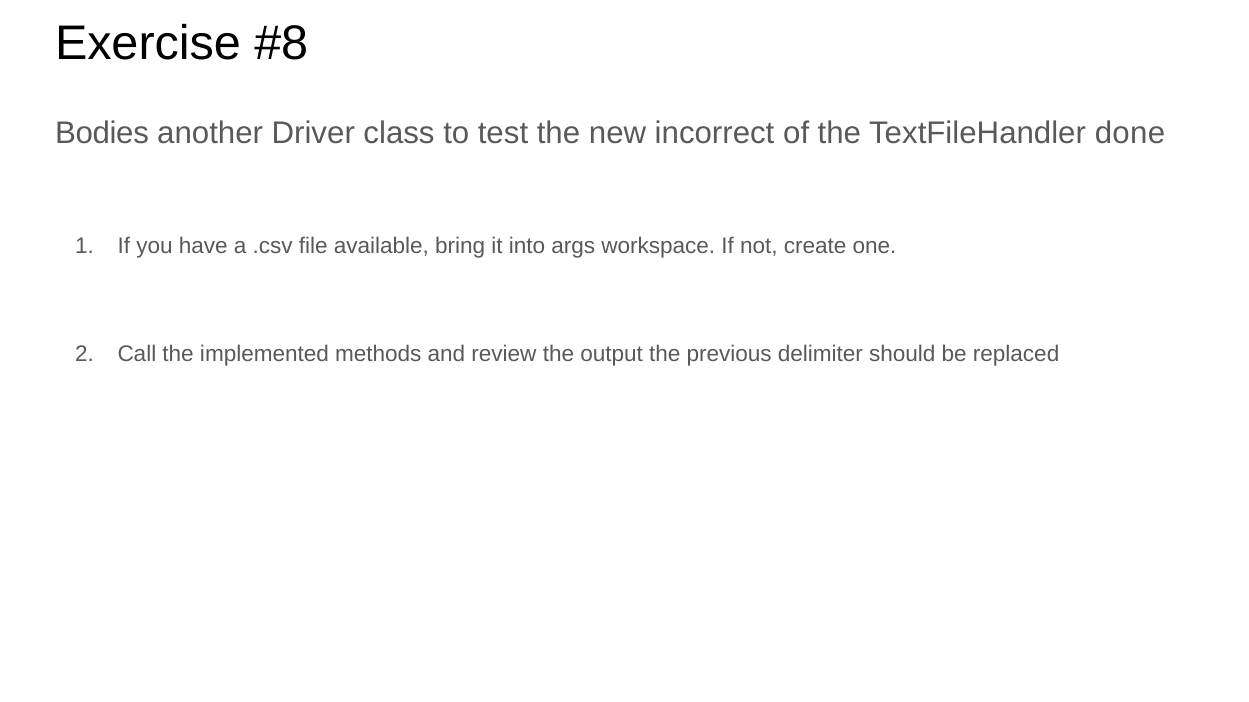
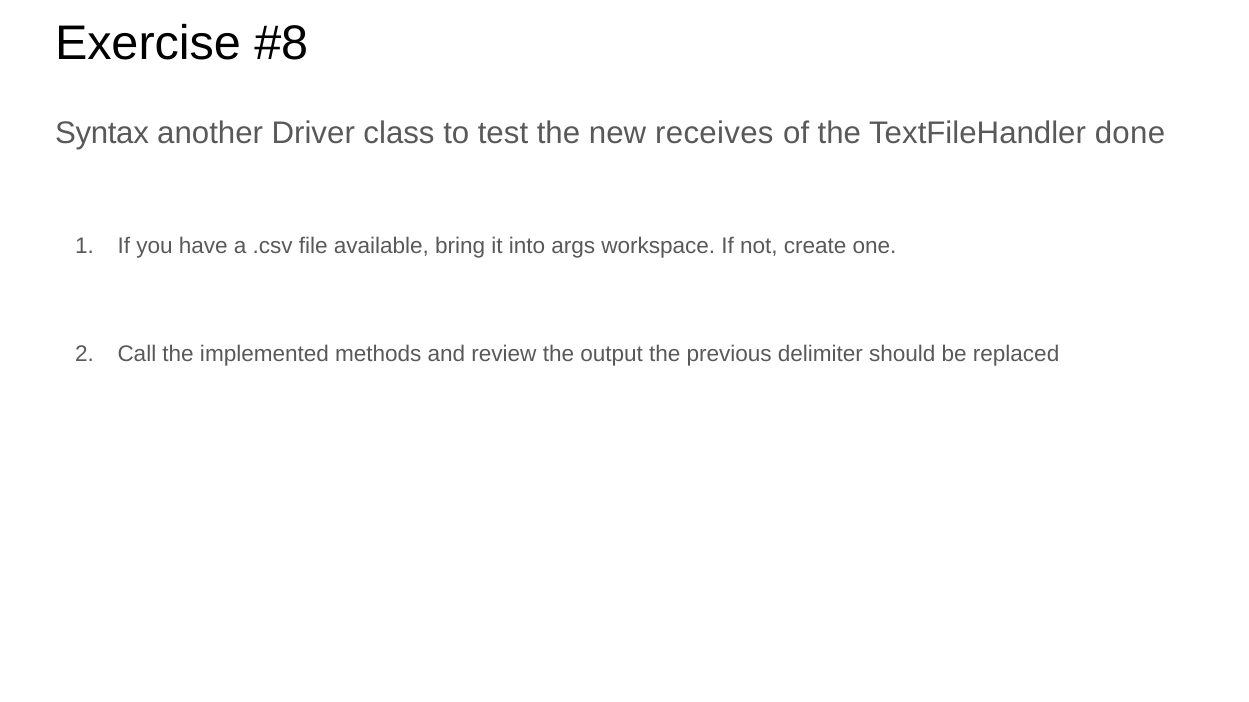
Bodies: Bodies -> Syntax
incorrect: incorrect -> receives
